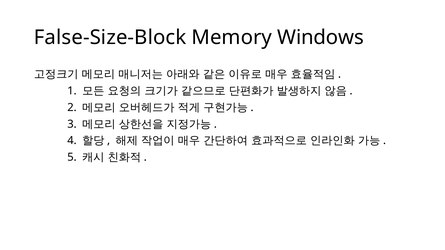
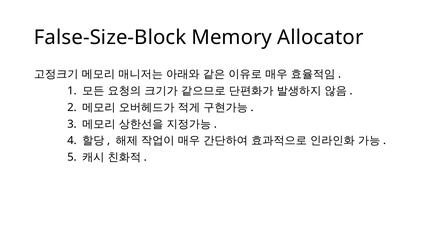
Windows: Windows -> Allocator
